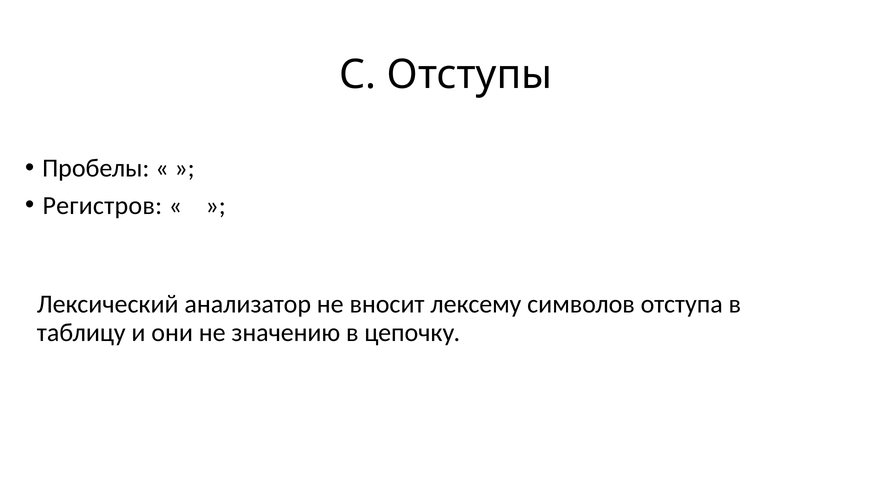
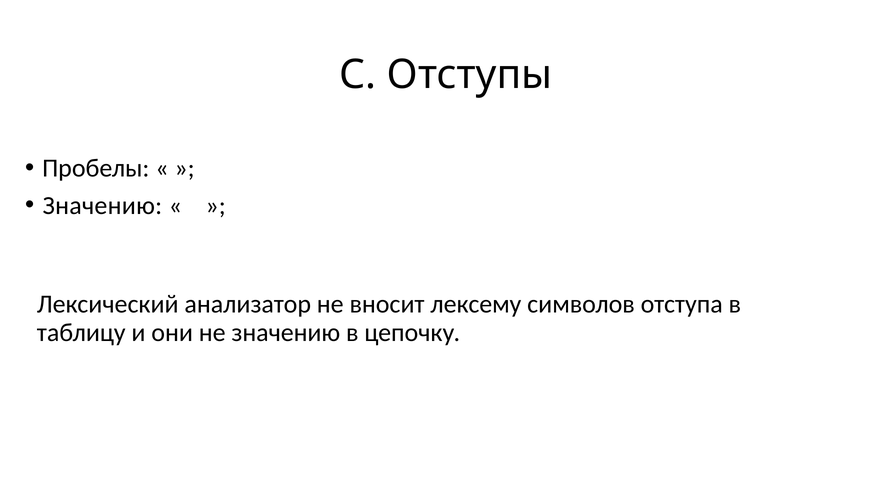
Регистров at (102, 205): Регистров -> Значению
